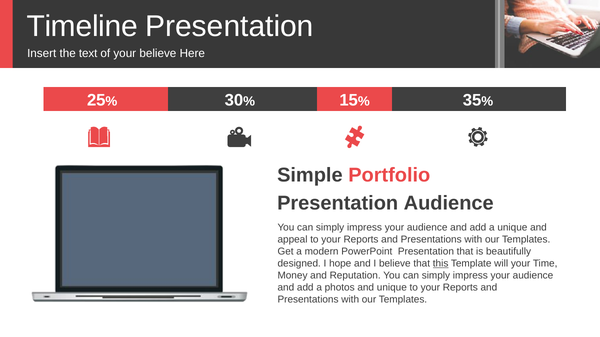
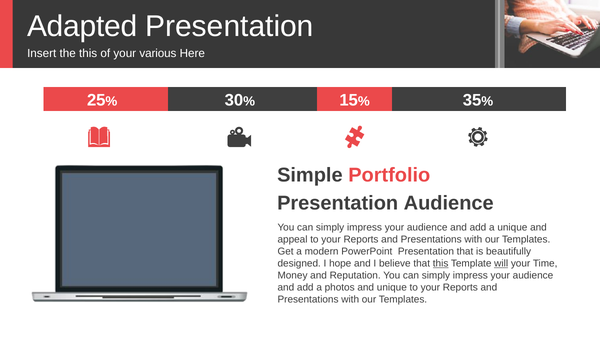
Timeline: Timeline -> Adapted
the text: text -> this
your believe: believe -> various
will underline: none -> present
